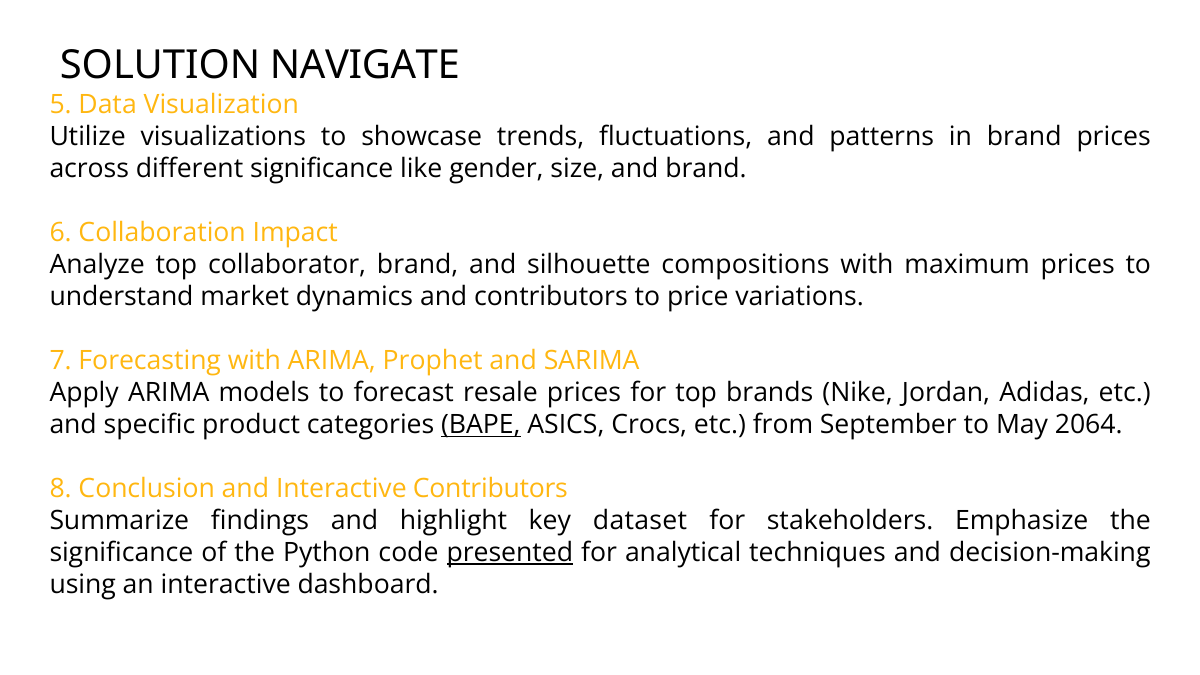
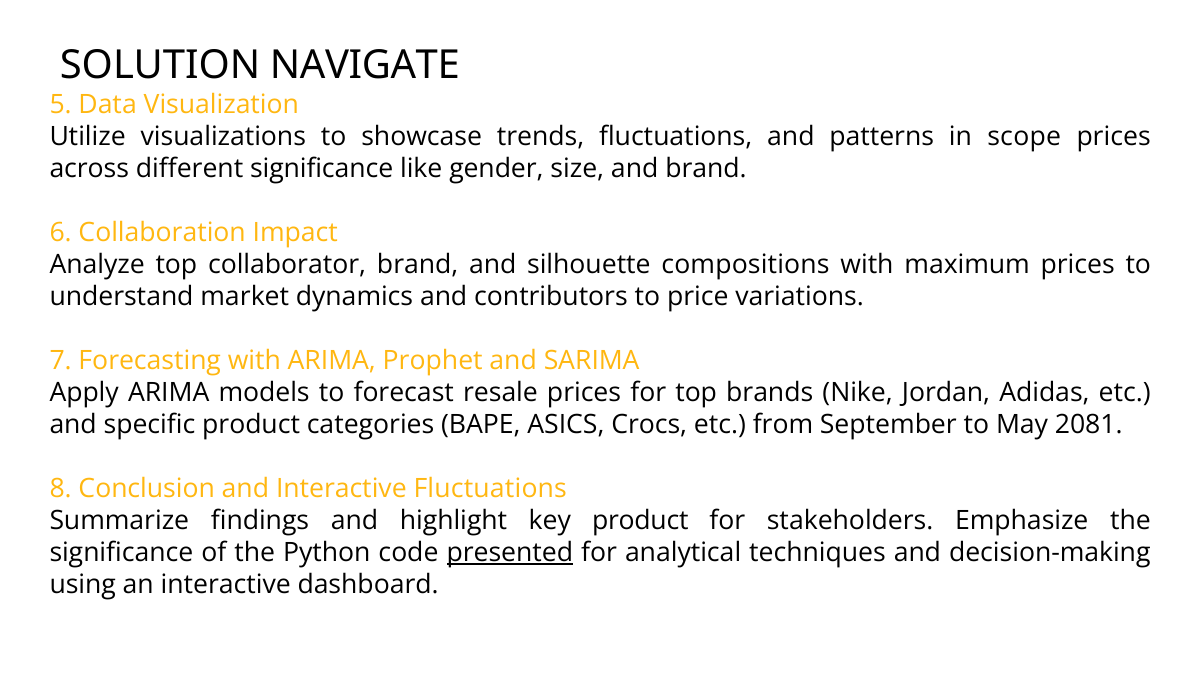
in brand: brand -> scope
BAPE underline: present -> none
2064: 2064 -> 2081
Interactive Contributors: Contributors -> Fluctuations
key dataset: dataset -> product
